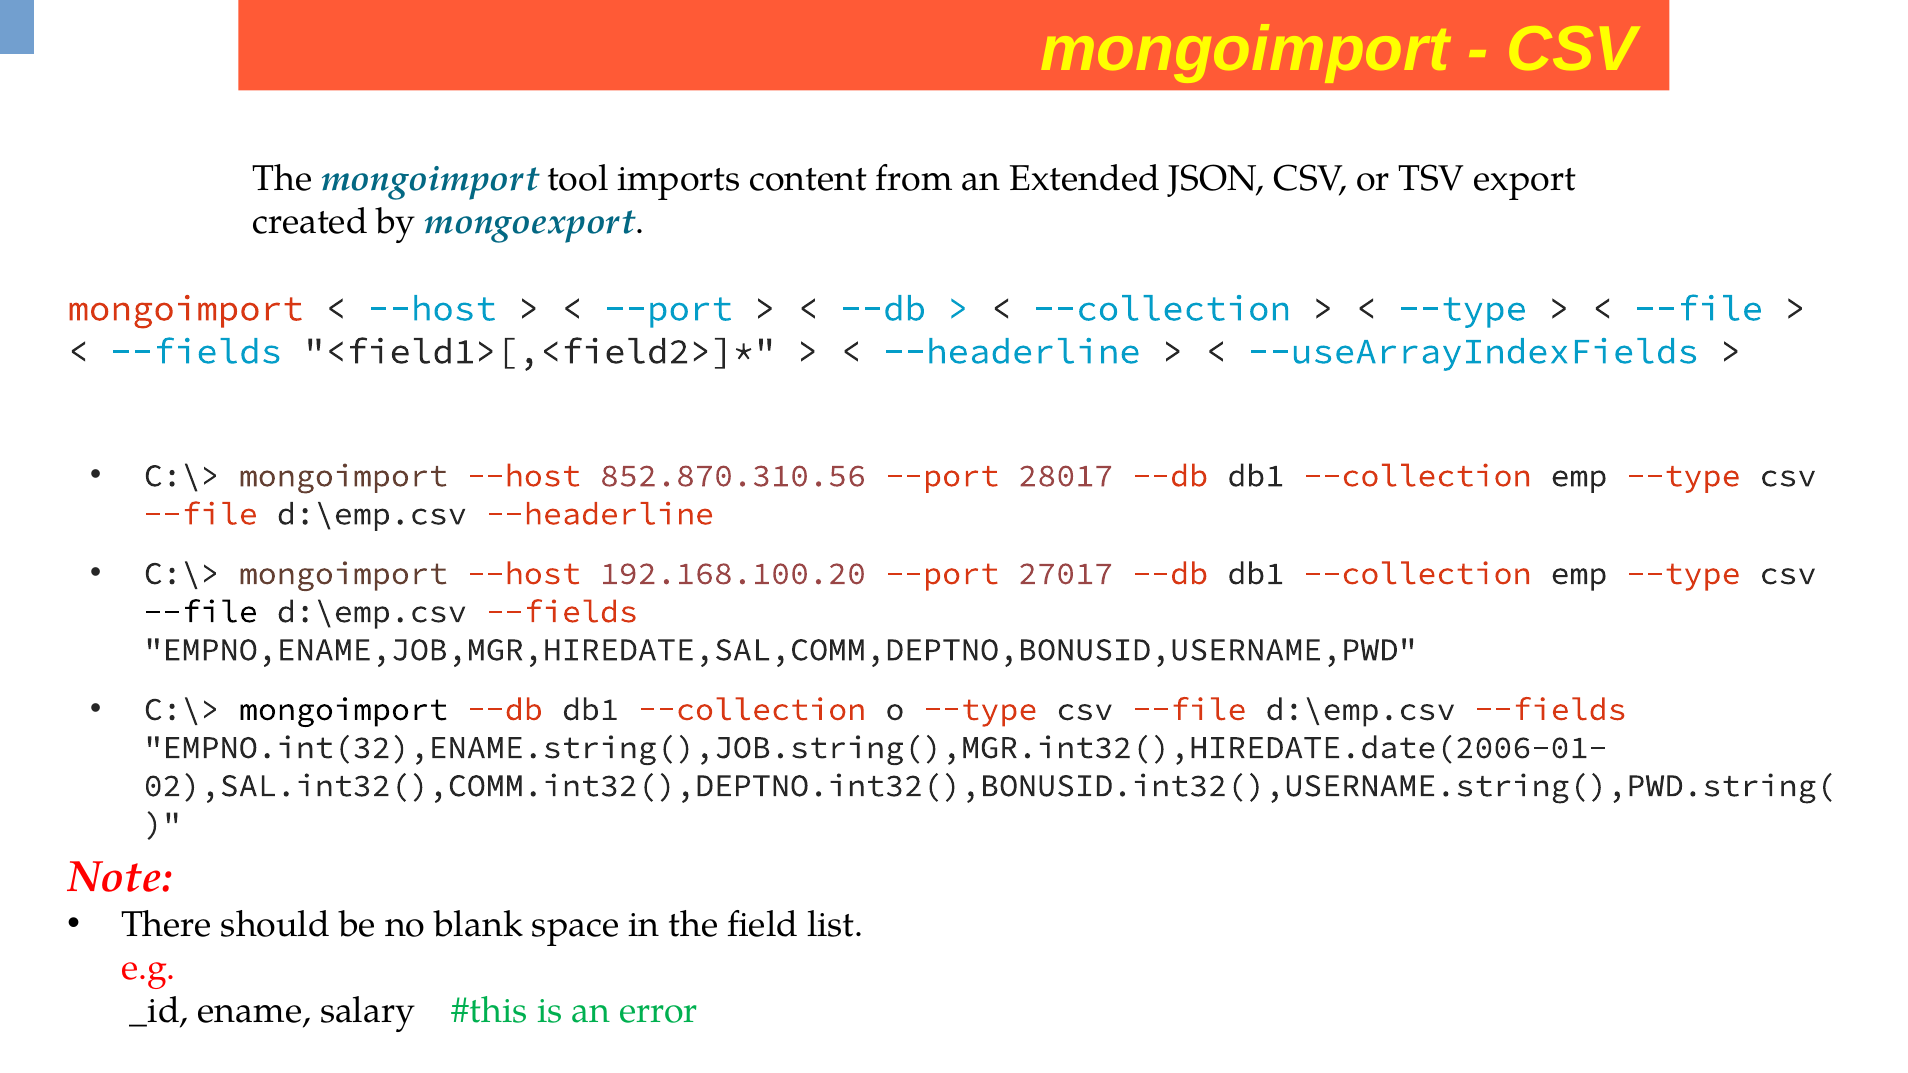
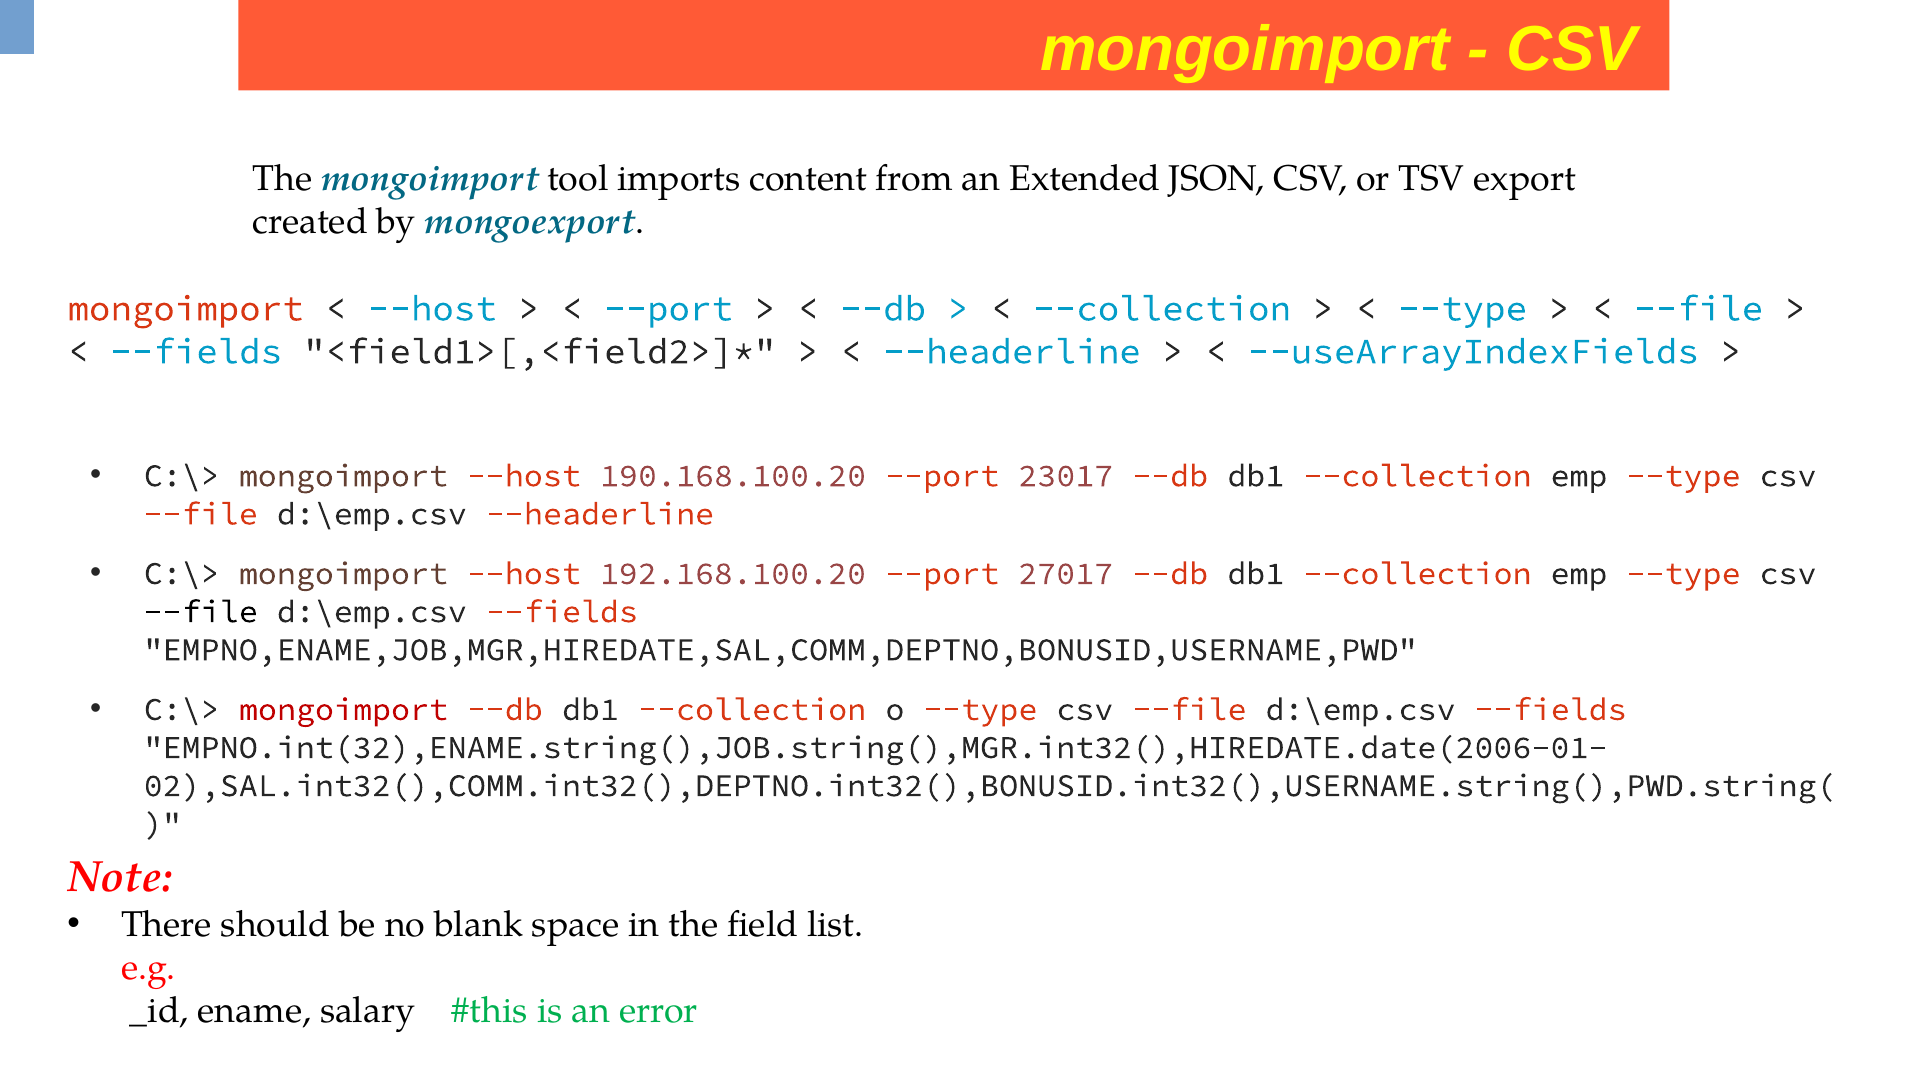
852.870.310.56: 852.870.310.56 -> 190.168.100.20
28017: 28017 -> 23017
mongoimport at (343, 710) colour: black -> red
